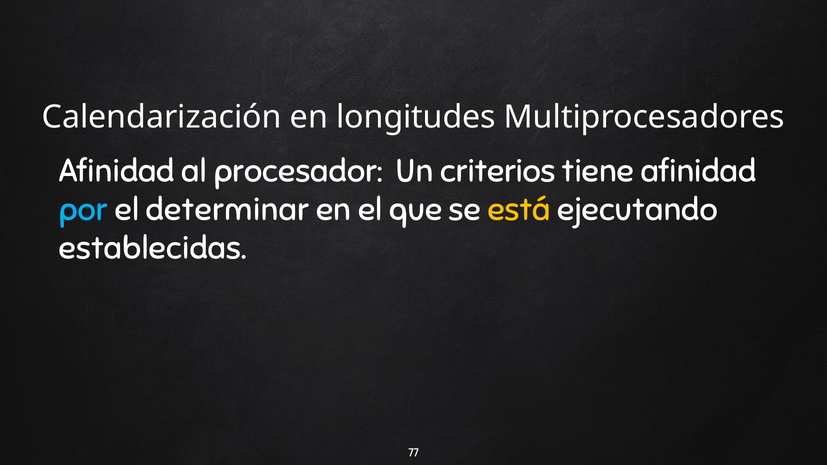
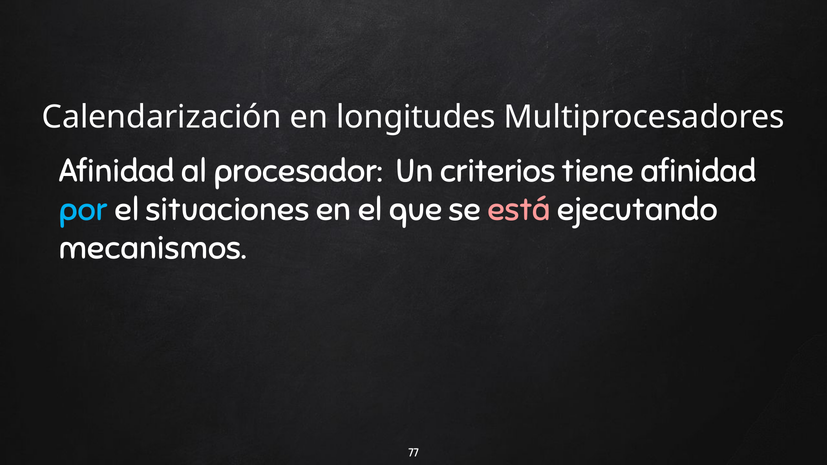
determinar: determinar -> situaciones
está colour: yellow -> pink
establecidas: establecidas -> mecanismos
